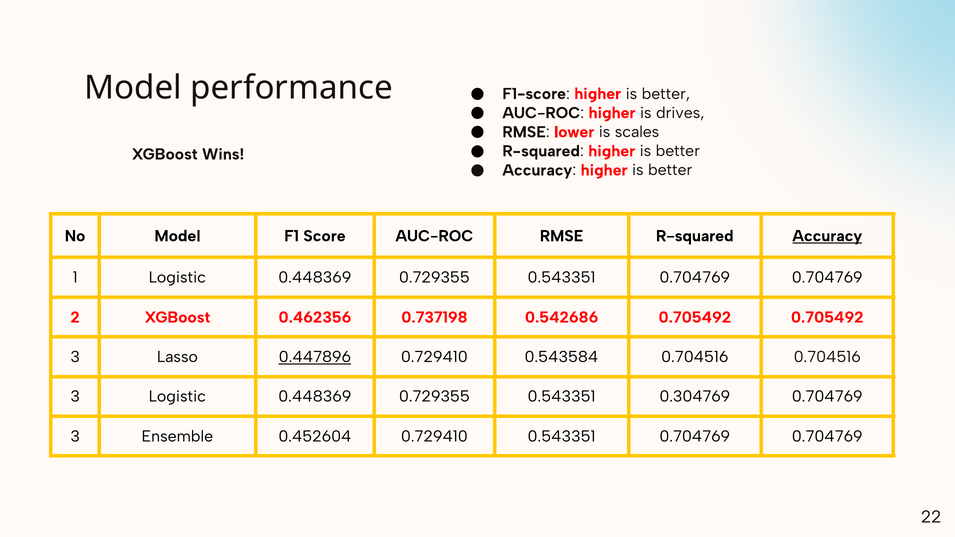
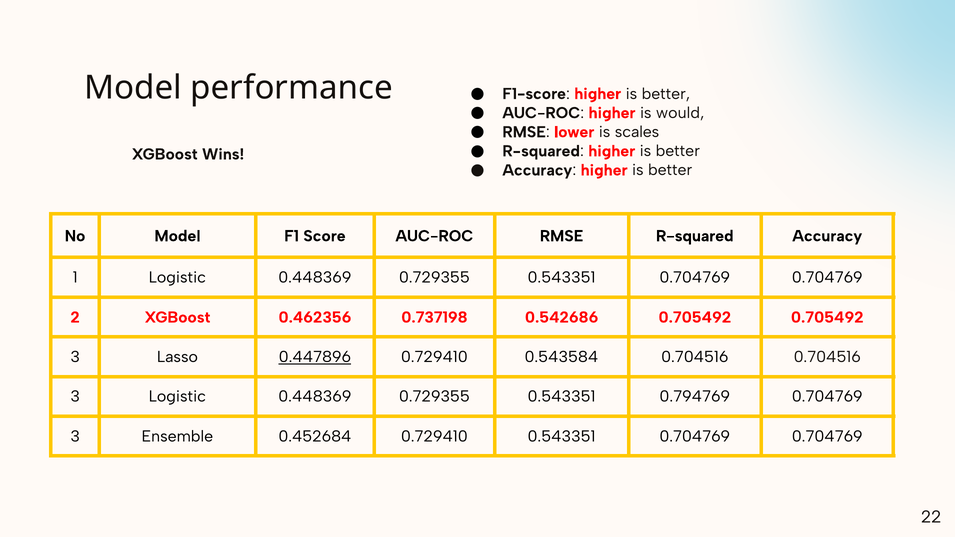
drives: drives -> would
Accuracy at (827, 236) underline: present -> none
0.304769: 0.304769 -> 0.794769
0.452604: 0.452604 -> 0.452684
